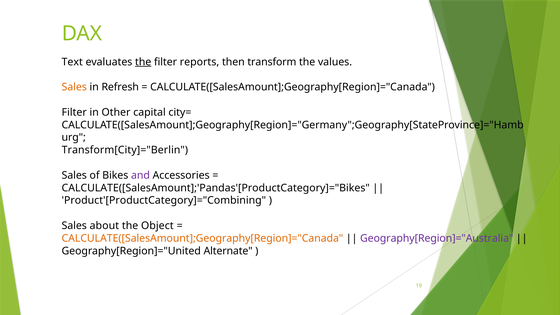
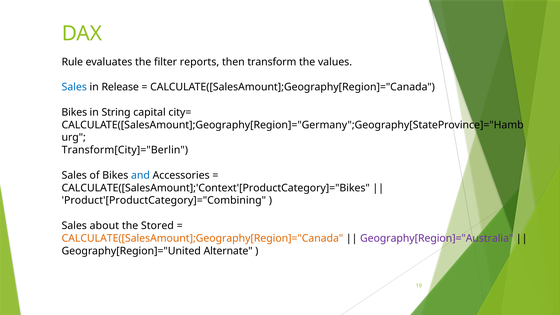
Text: Text -> Rule
the at (143, 62) underline: present -> none
Sales at (74, 87) colour: orange -> blue
Refresh: Refresh -> Release
Filter at (74, 112): Filter -> Bikes
Other: Other -> String
and colour: purple -> blue
CALCULATE([SalesAmount];'Pandas'[ProductCategory]="Bikes: CALCULATE([SalesAmount];'Pandas'[ProductCategory]="Bikes -> CALCULATE([SalesAmount];'Context'[ProductCategory]="Bikes
Object: Object -> Stored
